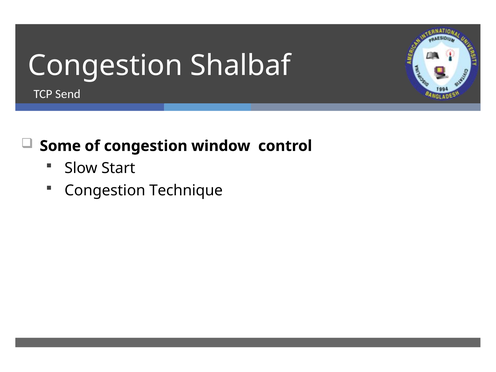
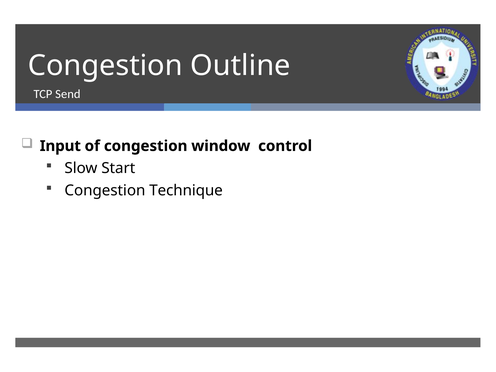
Shalbaf: Shalbaf -> Outline
Some: Some -> Input
